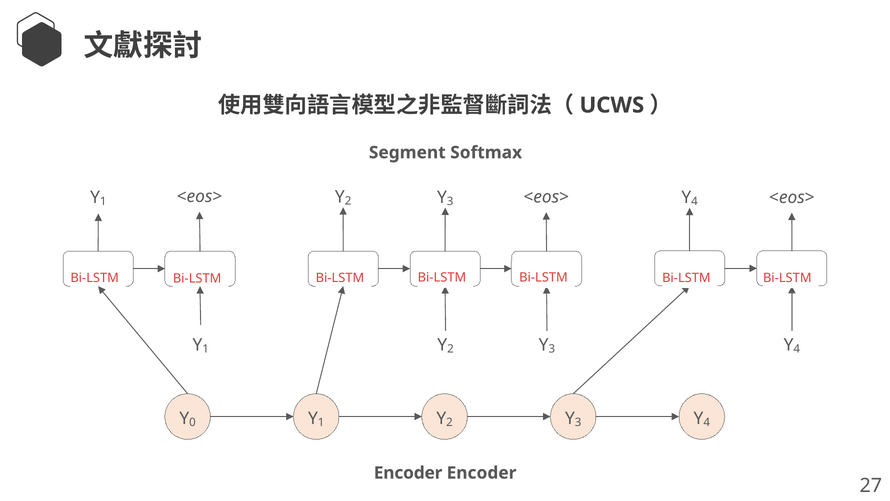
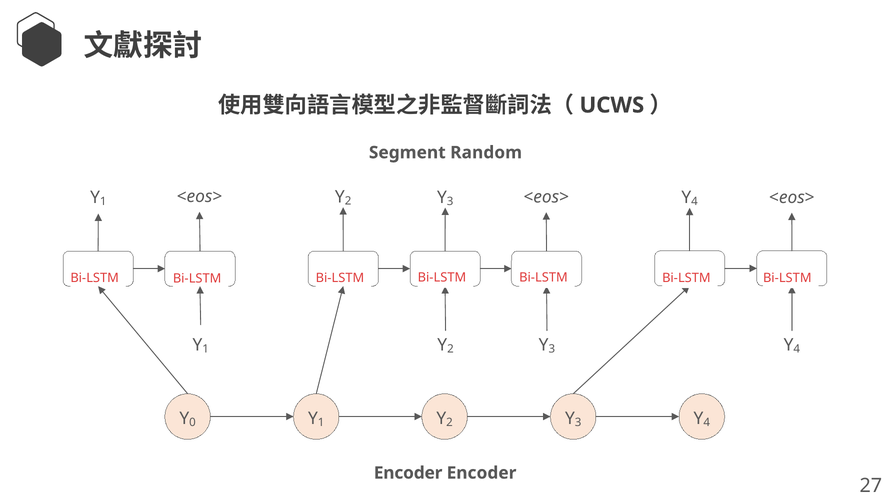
Softmax: Softmax -> Random
